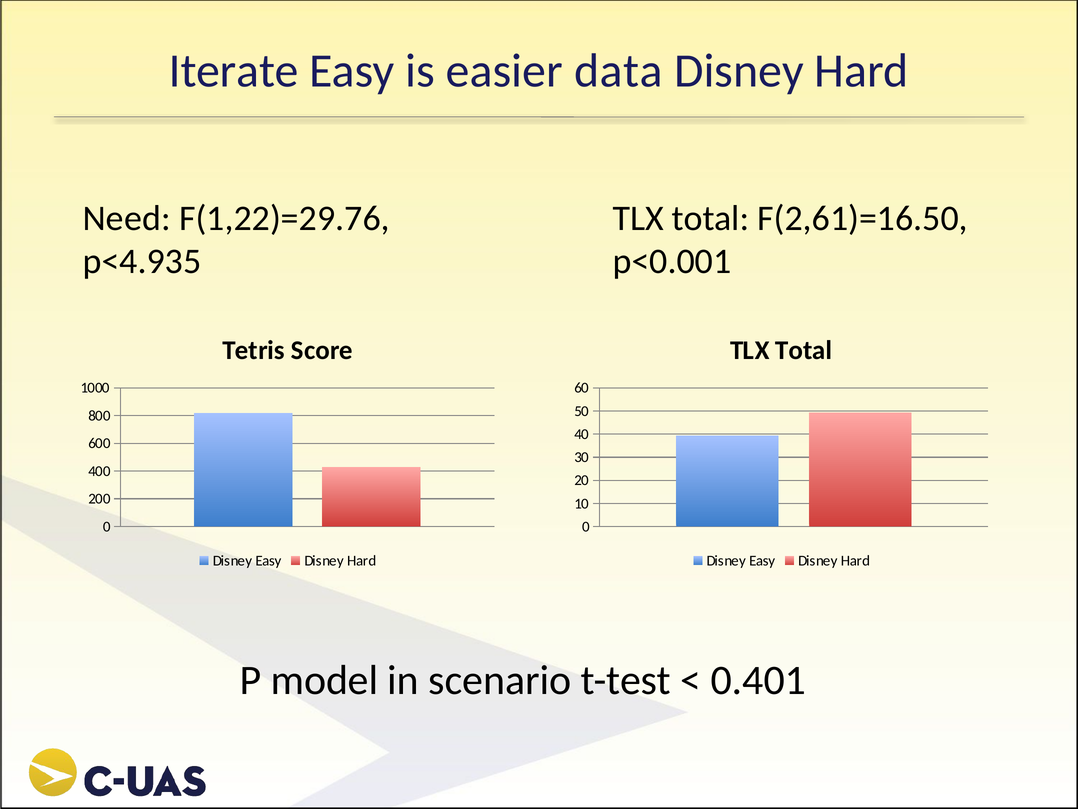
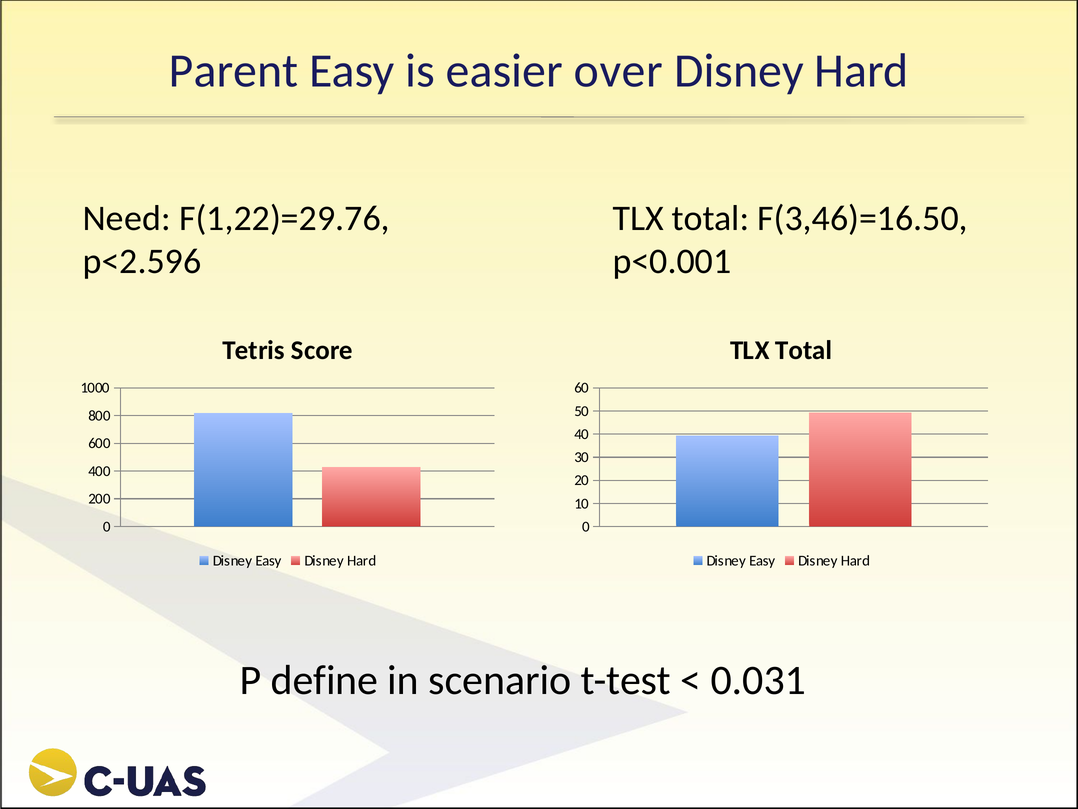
Iterate: Iterate -> Parent
data: data -> over
F(2,61)=16.50: F(2,61)=16.50 -> F(3,46)=16.50
p<4.935: p<4.935 -> p<2.596
model: model -> define
0.401: 0.401 -> 0.031
